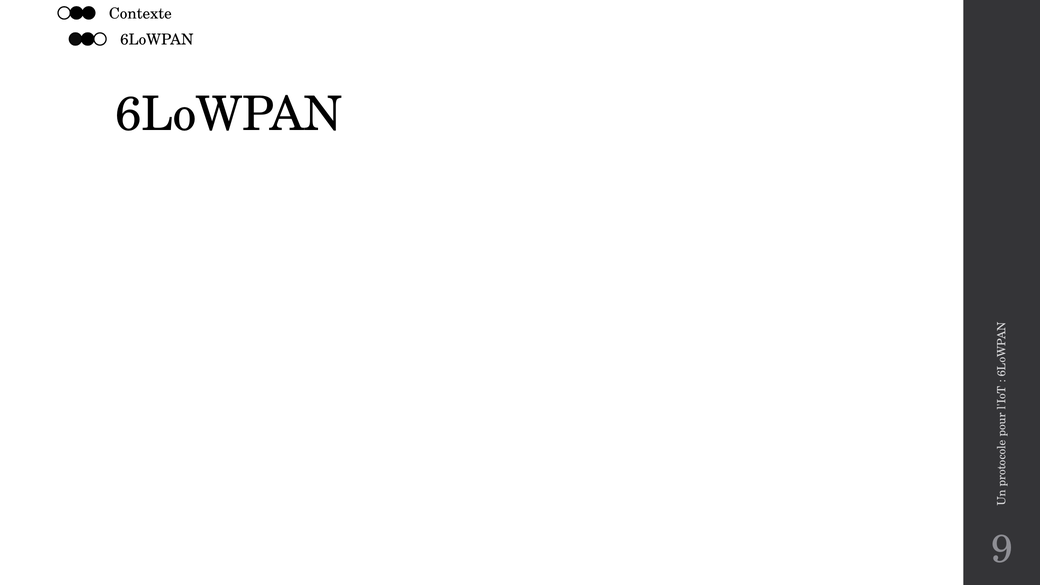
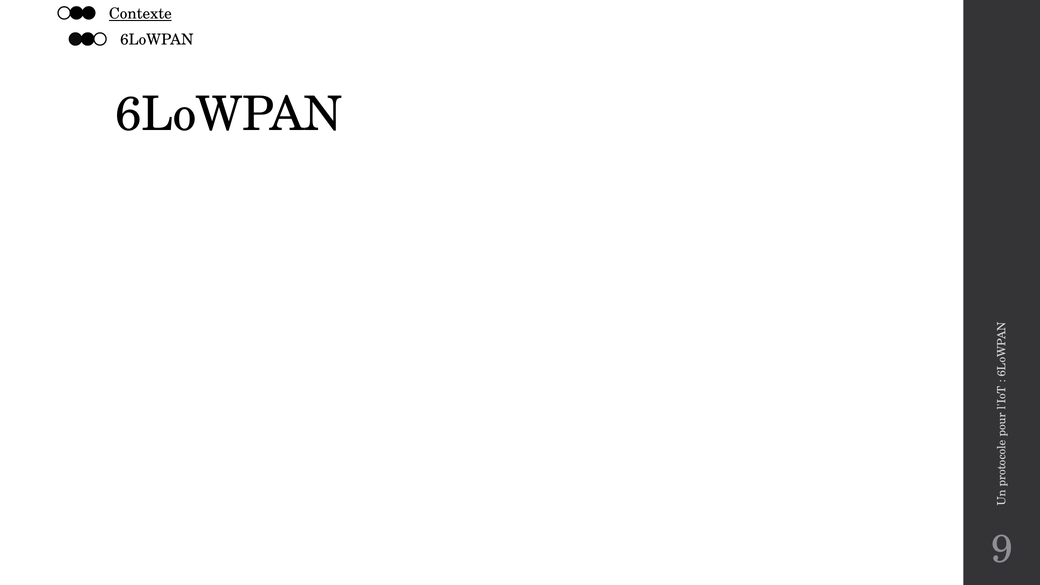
Contexte underline: none -> present
